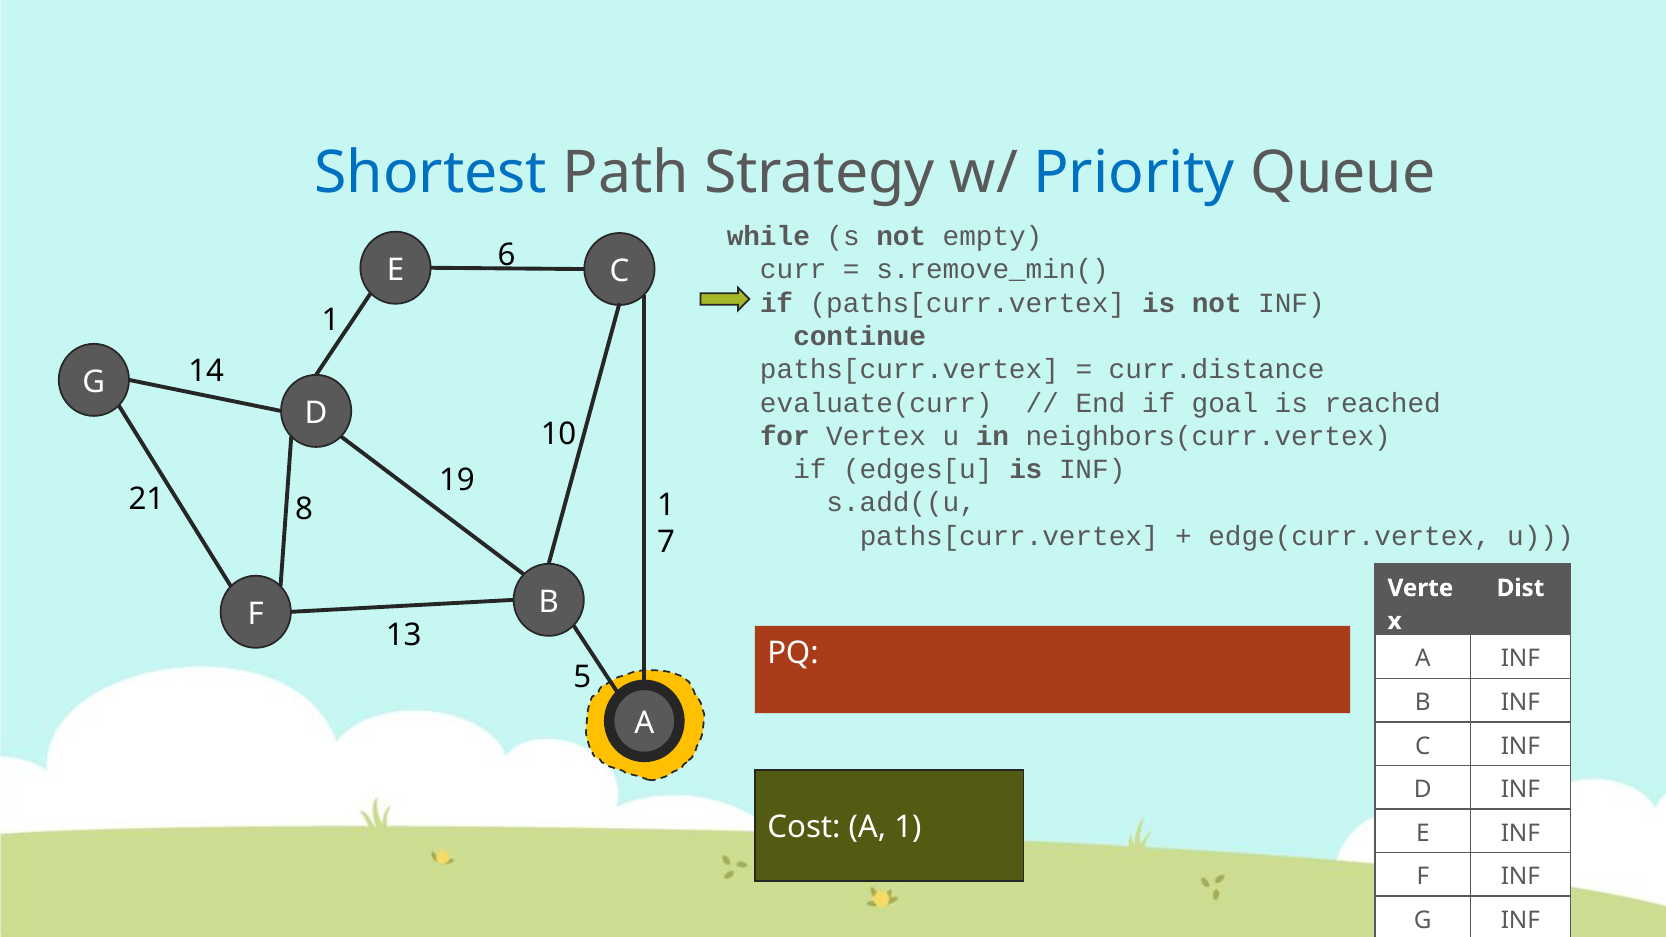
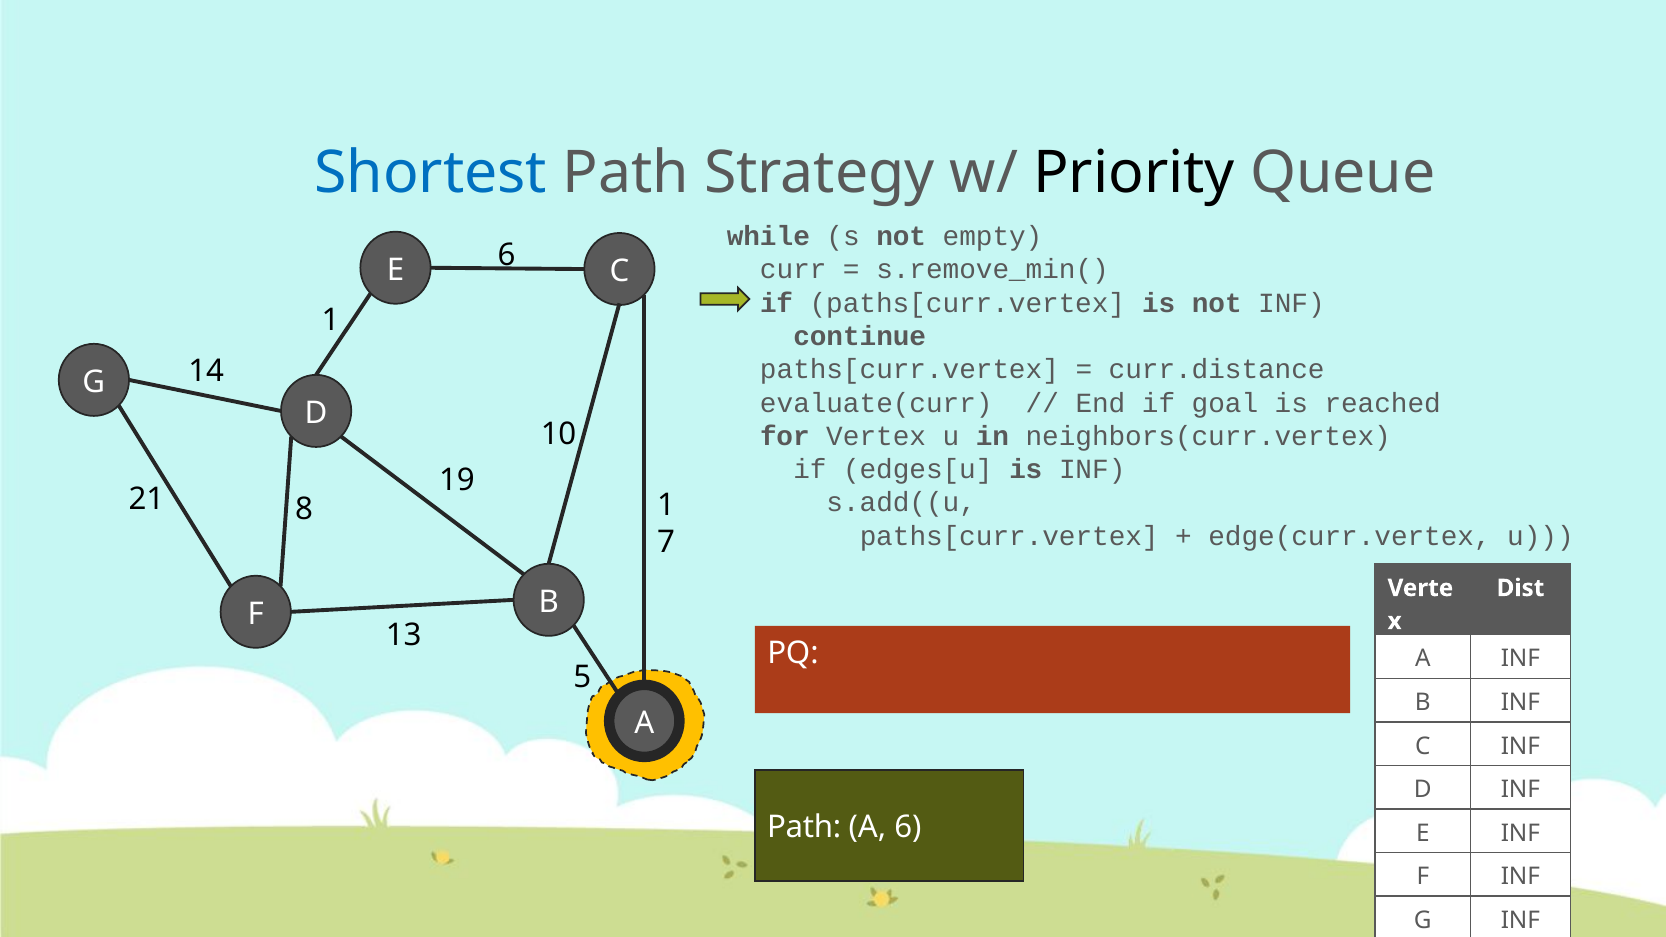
Priority colour: blue -> black
Cost at (804, 828): Cost -> Path
A 1: 1 -> 6
